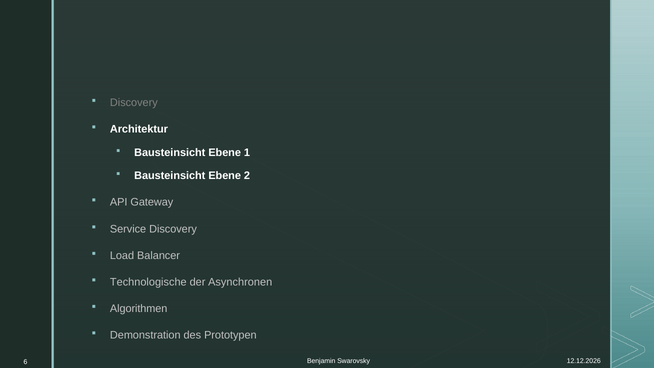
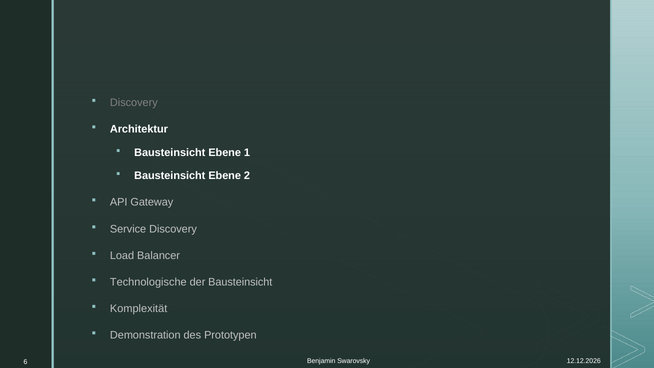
der Asynchronen: Asynchronen -> Bausteinsicht
Algorithmen: Algorithmen -> Komplexität
